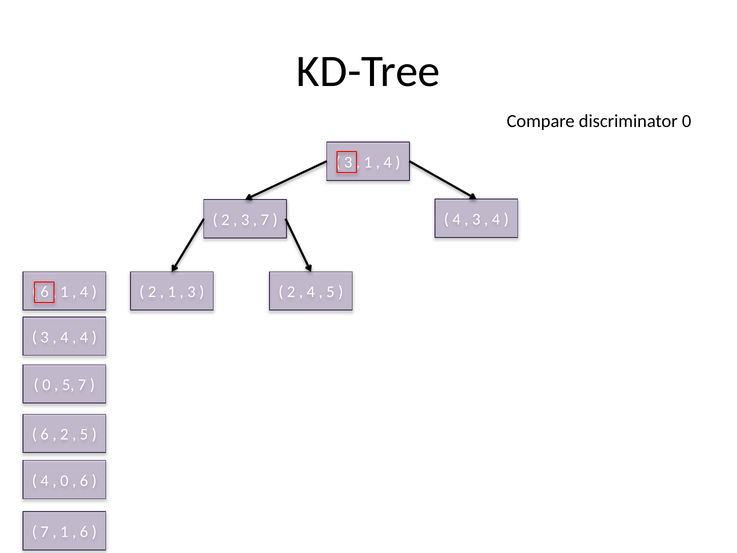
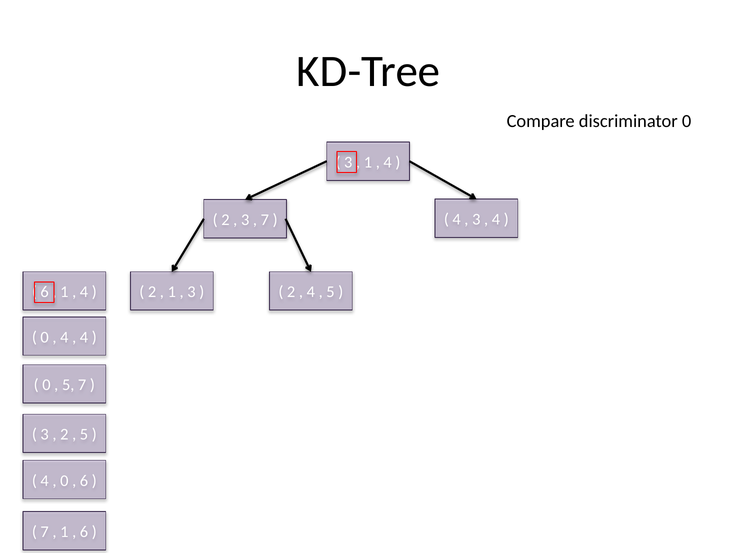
3 at (45, 337): 3 -> 0
6 at (45, 434): 6 -> 3
